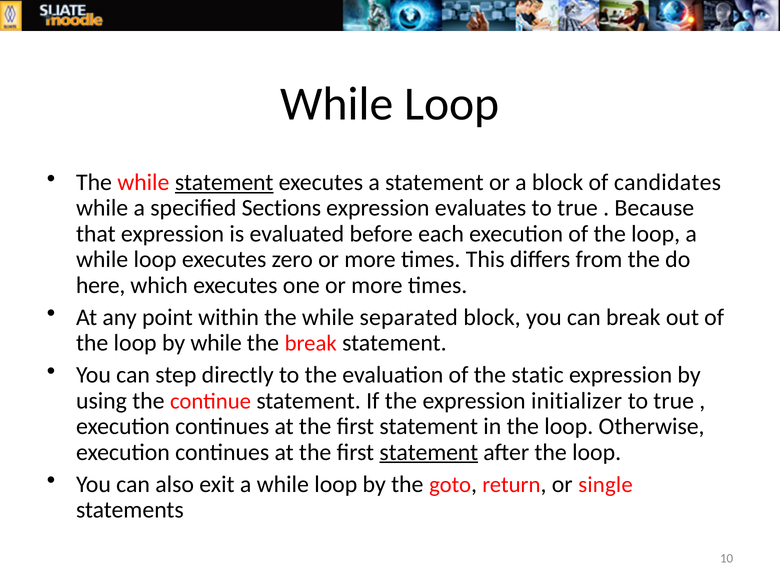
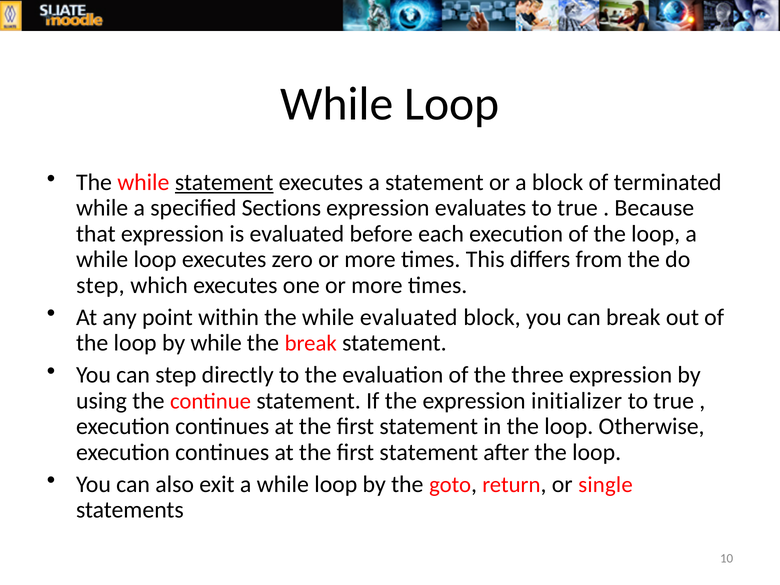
candidates: candidates -> terminated
here at (101, 285): here -> step
while separated: separated -> evaluated
static: static -> three
statement at (429, 452) underline: present -> none
